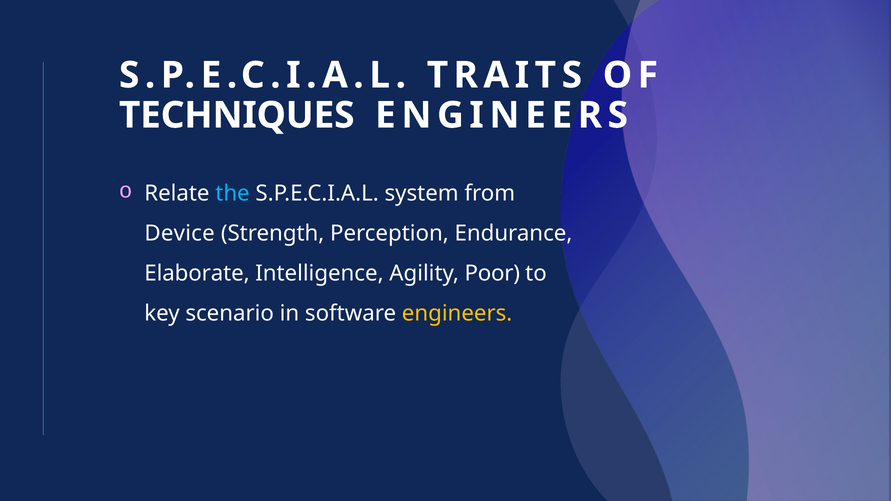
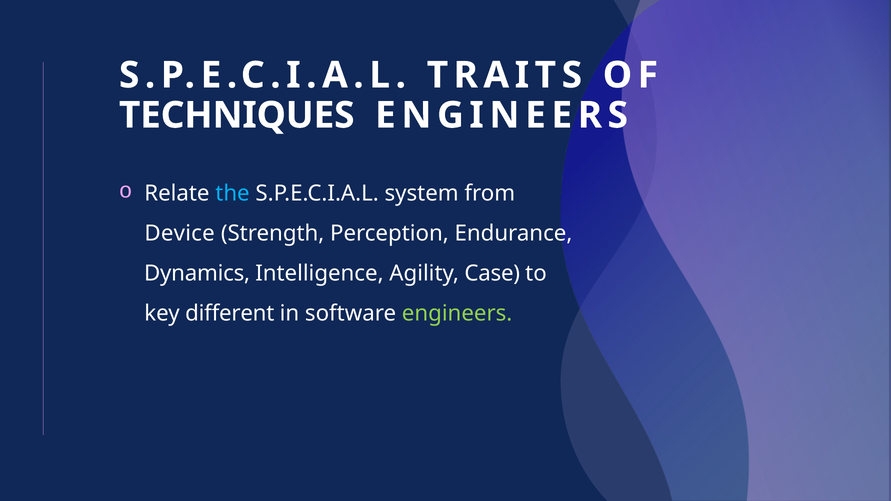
Elaborate: Elaborate -> Dynamics
Poor: Poor -> Case
scenario: scenario -> different
engineers at (457, 314) colour: yellow -> light green
